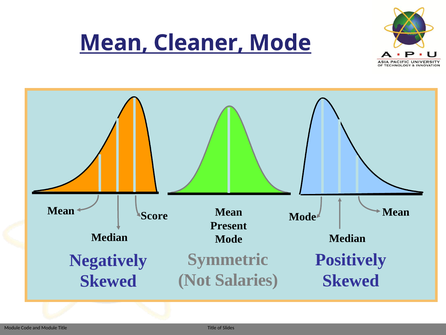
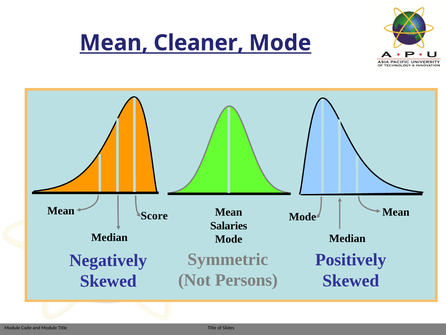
Present: Present -> Salaries
Salaries: Salaries -> Persons
